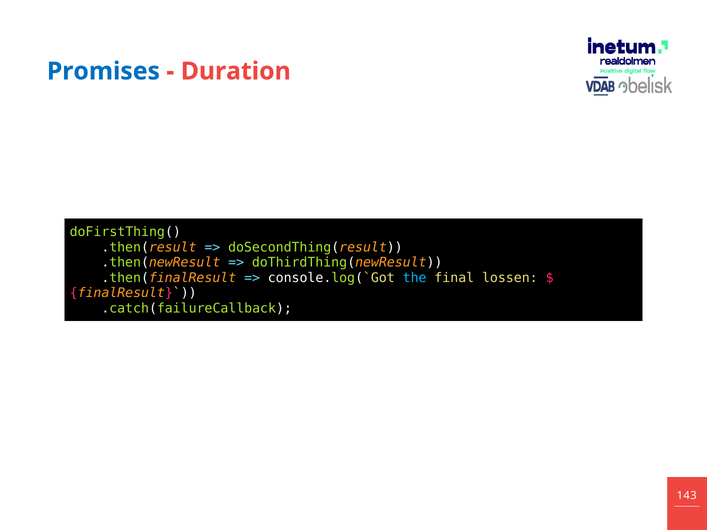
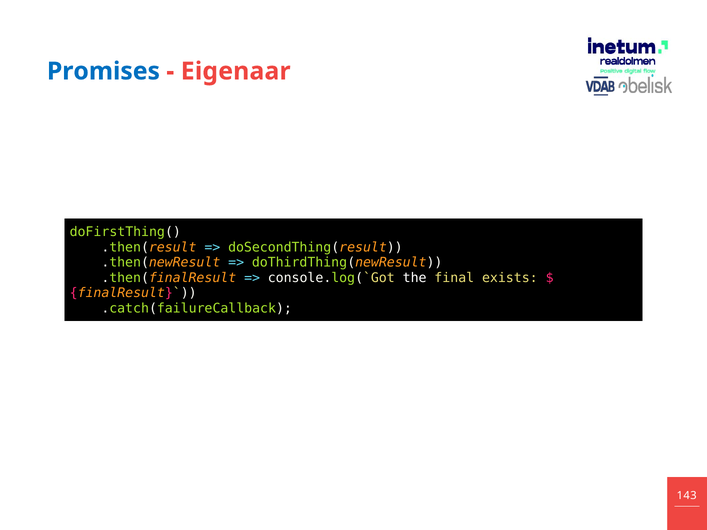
Duration: Duration -> Eigenaar
the colour: light blue -> white
lossen: lossen -> exists
